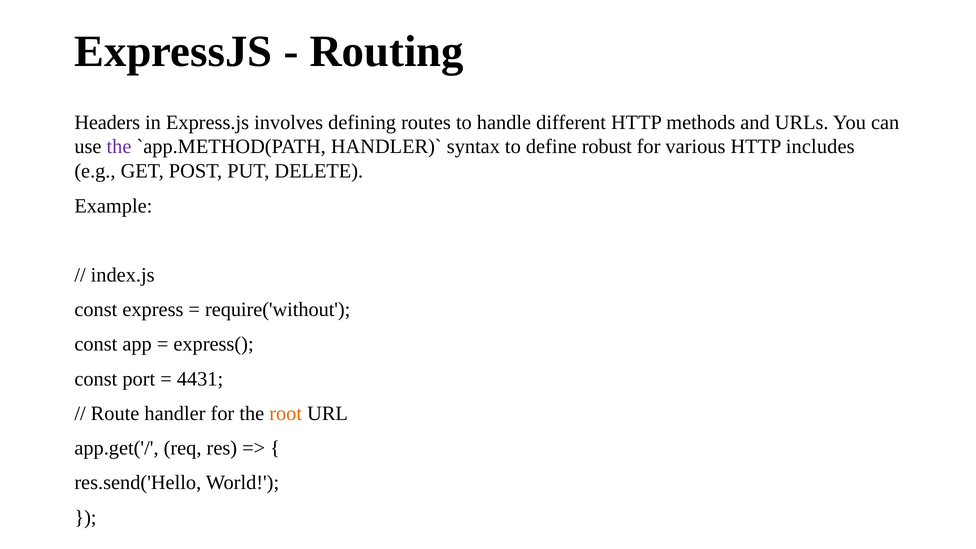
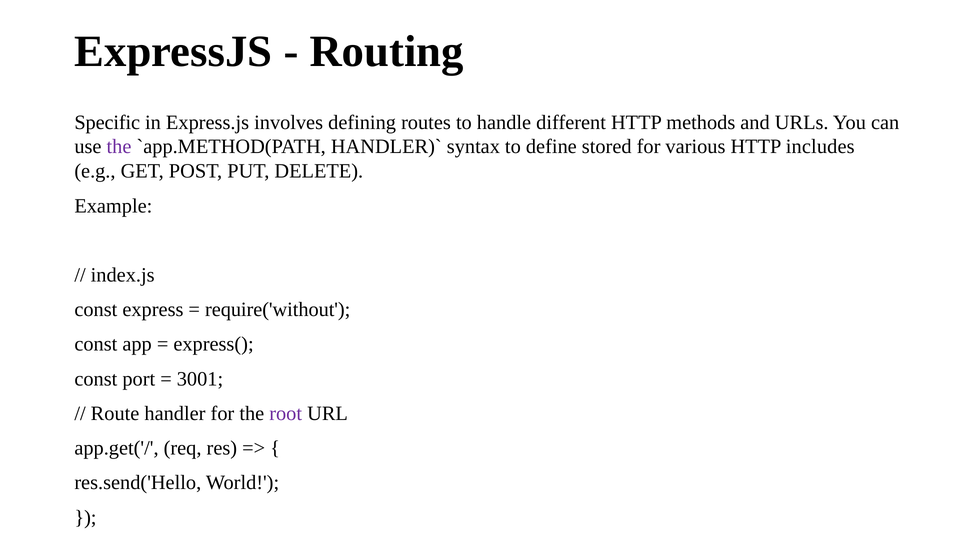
Headers: Headers -> Specific
robust: robust -> stored
4431: 4431 -> 3001
root colour: orange -> purple
